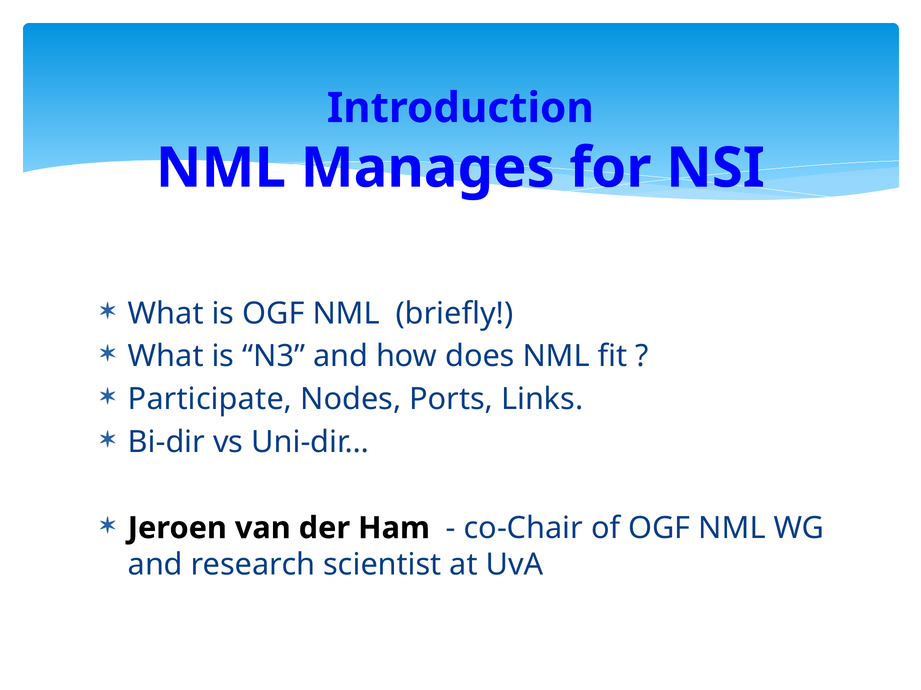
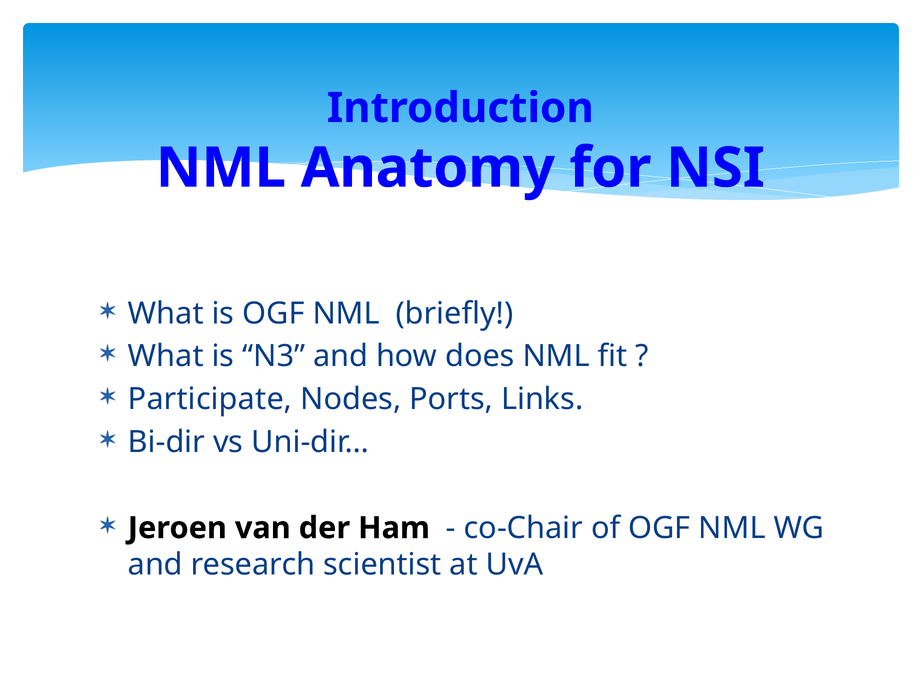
Manages: Manages -> Anatomy
